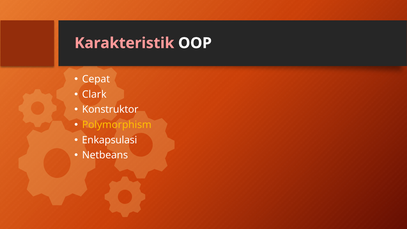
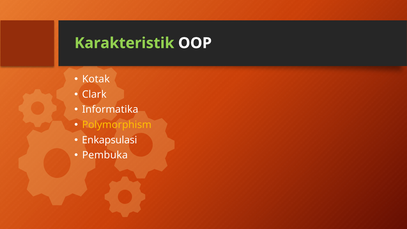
Karakteristik colour: pink -> light green
Cepat: Cepat -> Kotak
Konstruktor: Konstruktor -> Informatika
Netbeans: Netbeans -> Pembuka
